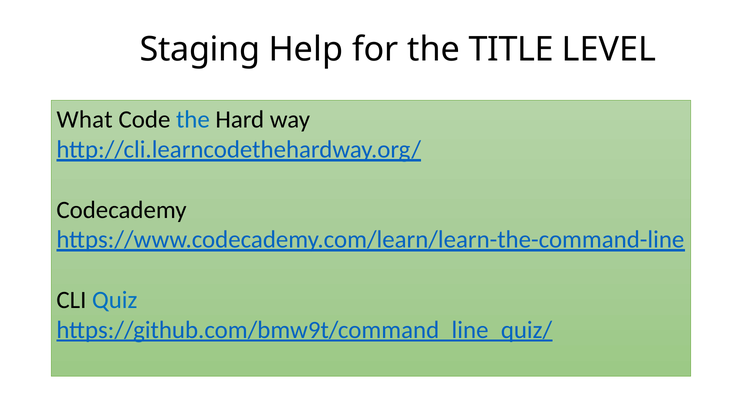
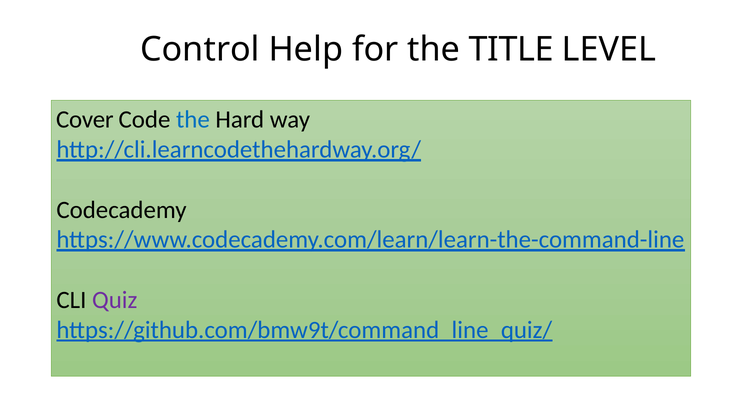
Staging: Staging -> Control
What: What -> Cover
Quiz colour: blue -> purple
